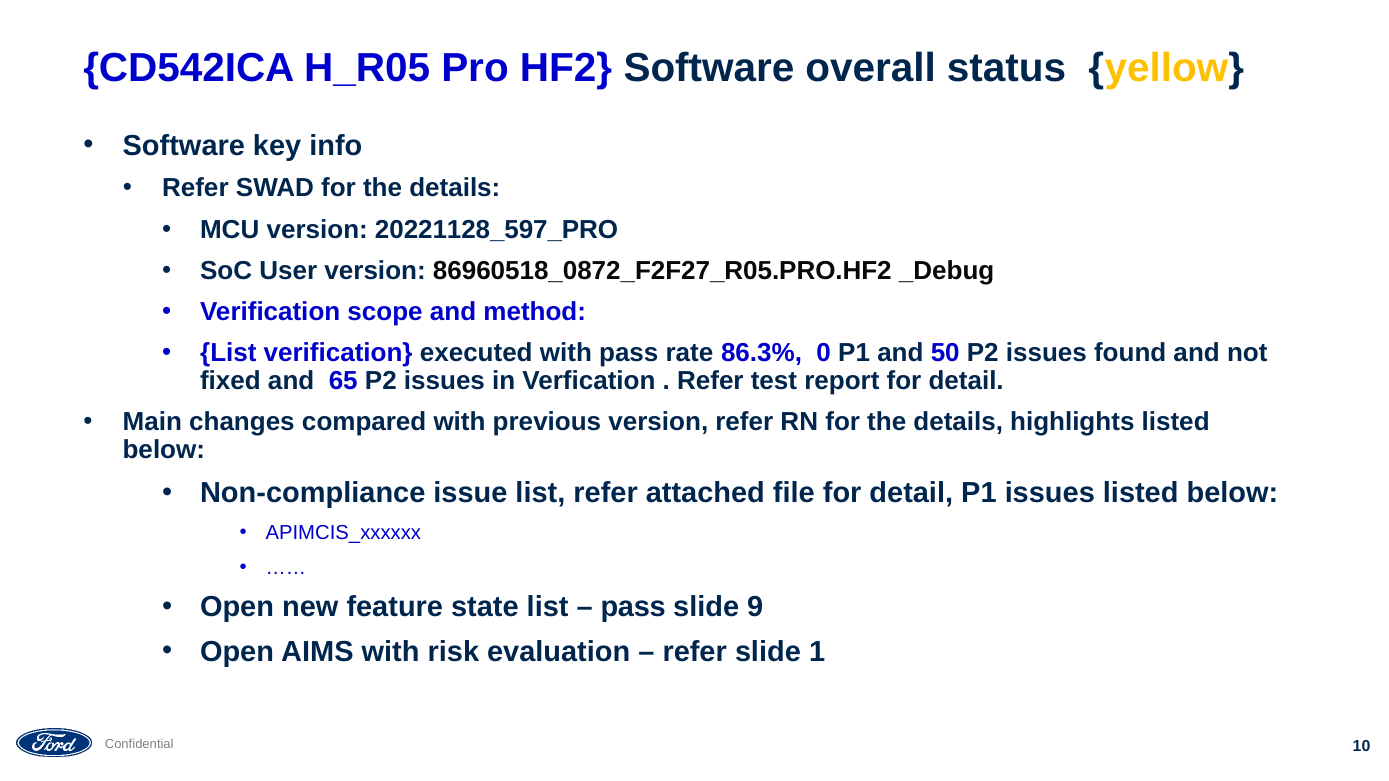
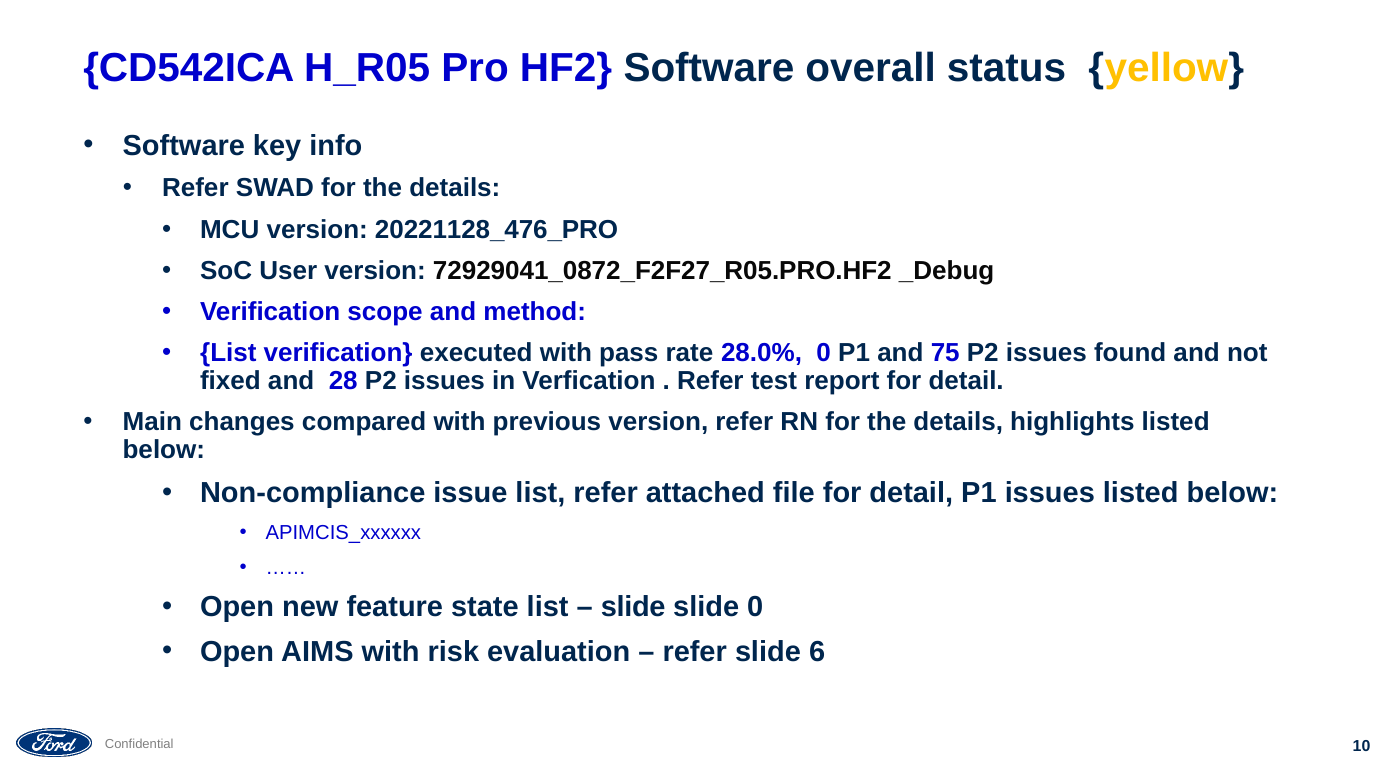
20221128_597_PRO: 20221128_597_PRO -> 20221128_476_PRO
86960518_0872_F2F27_R05.PRO.HF2: 86960518_0872_F2F27_R05.PRO.HF2 -> 72929041_0872_F2F27_R05.PRO.HF2
86.3%: 86.3% -> 28.0%
50: 50 -> 75
65: 65 -> 28
pass at (633, 607): pass -> slide
slide 9: 9 -> 0
1: 1 -> 6
